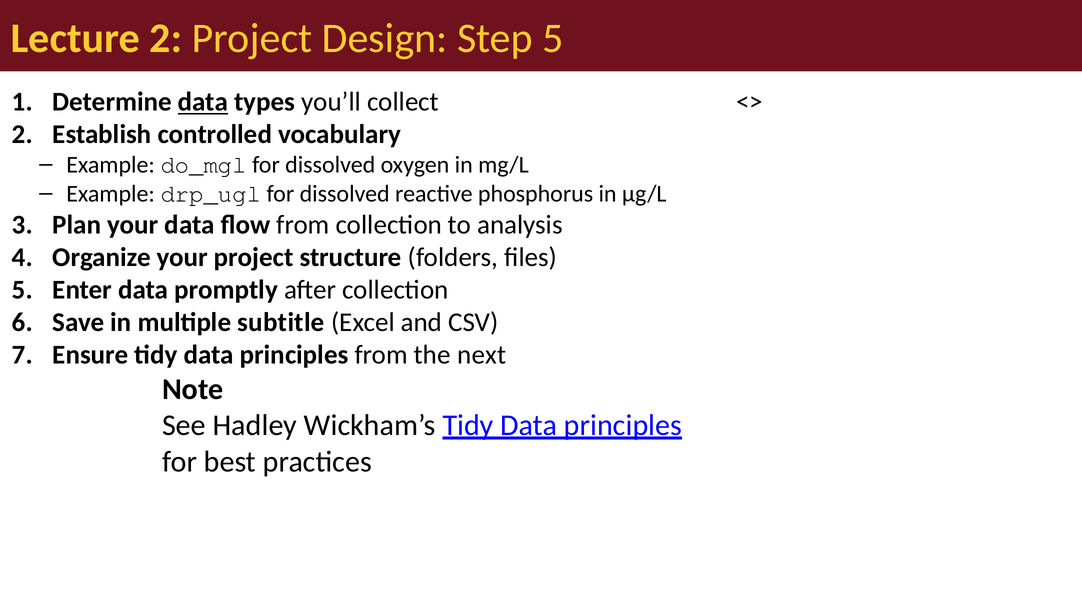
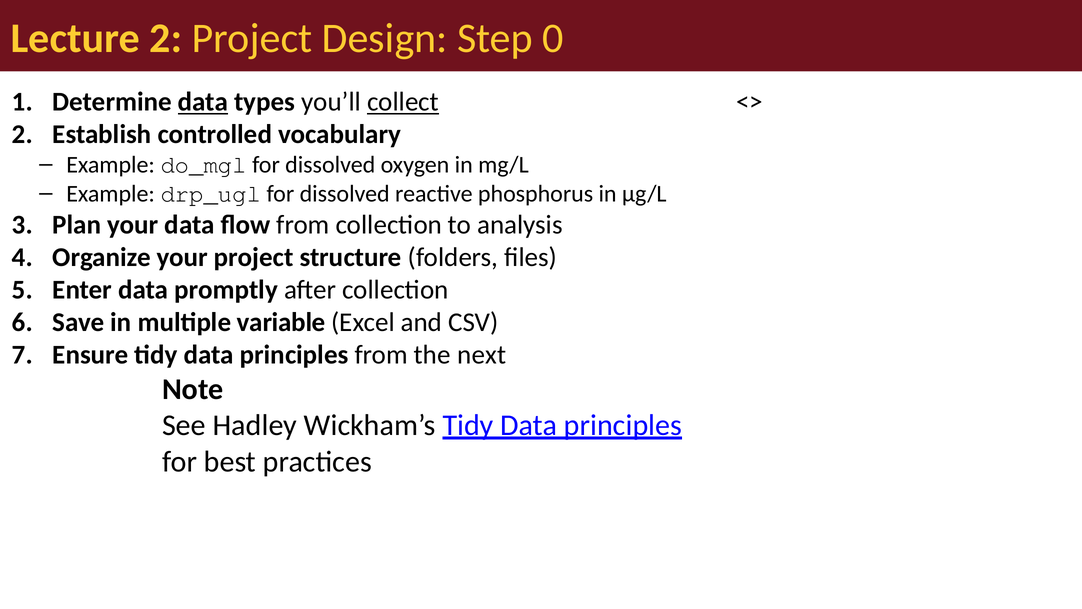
Step 5: 5 -> 0
collect underline: none -> present
subtitle: subtitle -> variable
